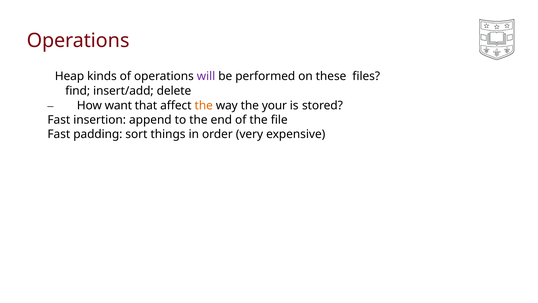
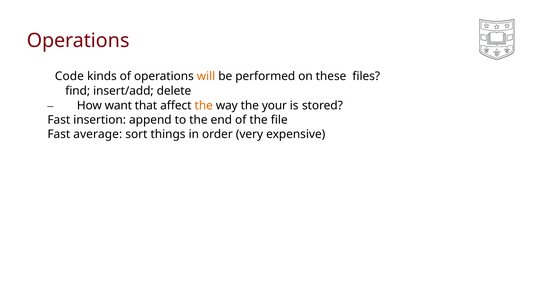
Heap: Heap -> Code
will colour: purple -> orange
padding: padding -> average
